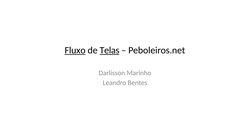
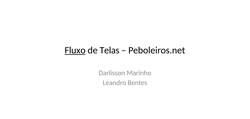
Telas underline: present -> none
